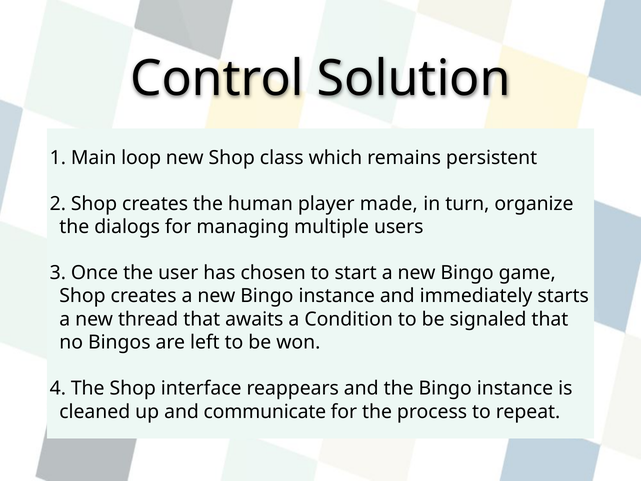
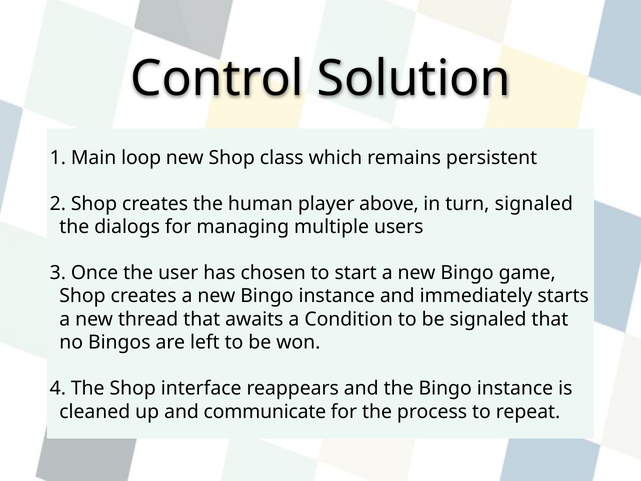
made: made -> above
turn organize: organize -> signaled
